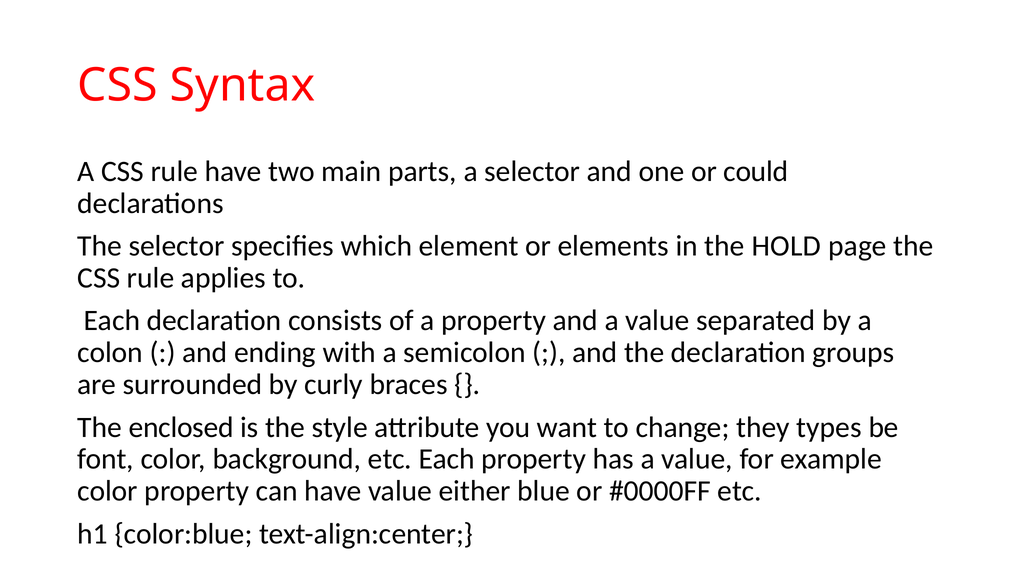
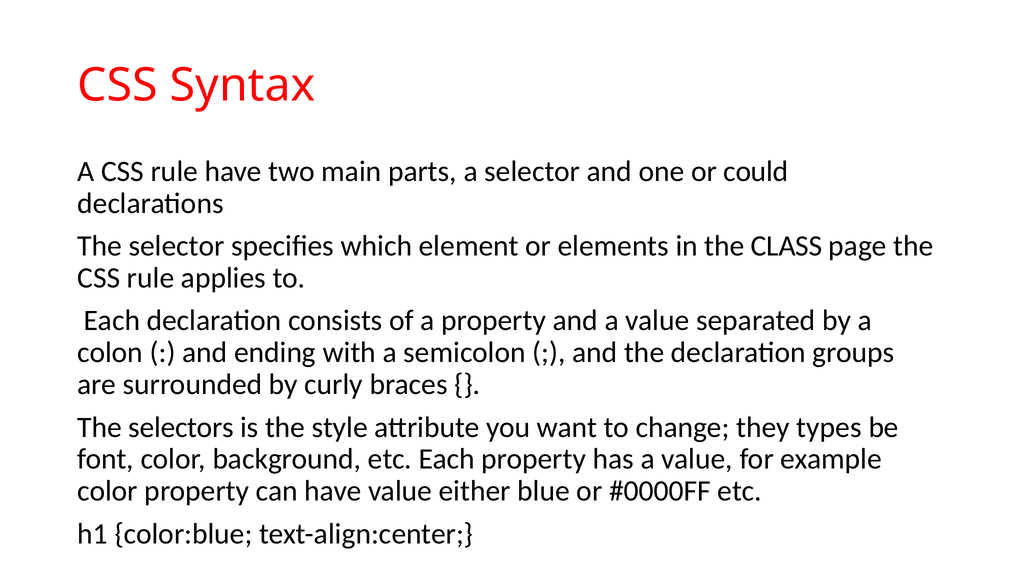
HOLD: HOLD -> CLASS
enclosed: enclosed -> selectors
